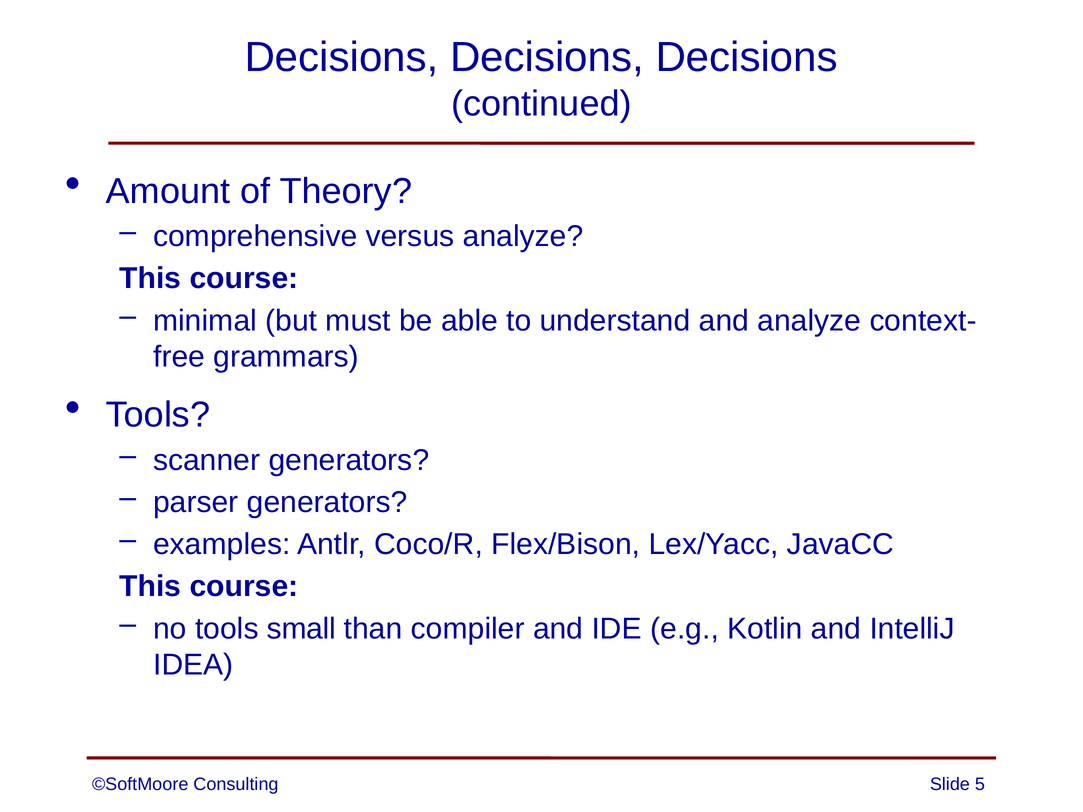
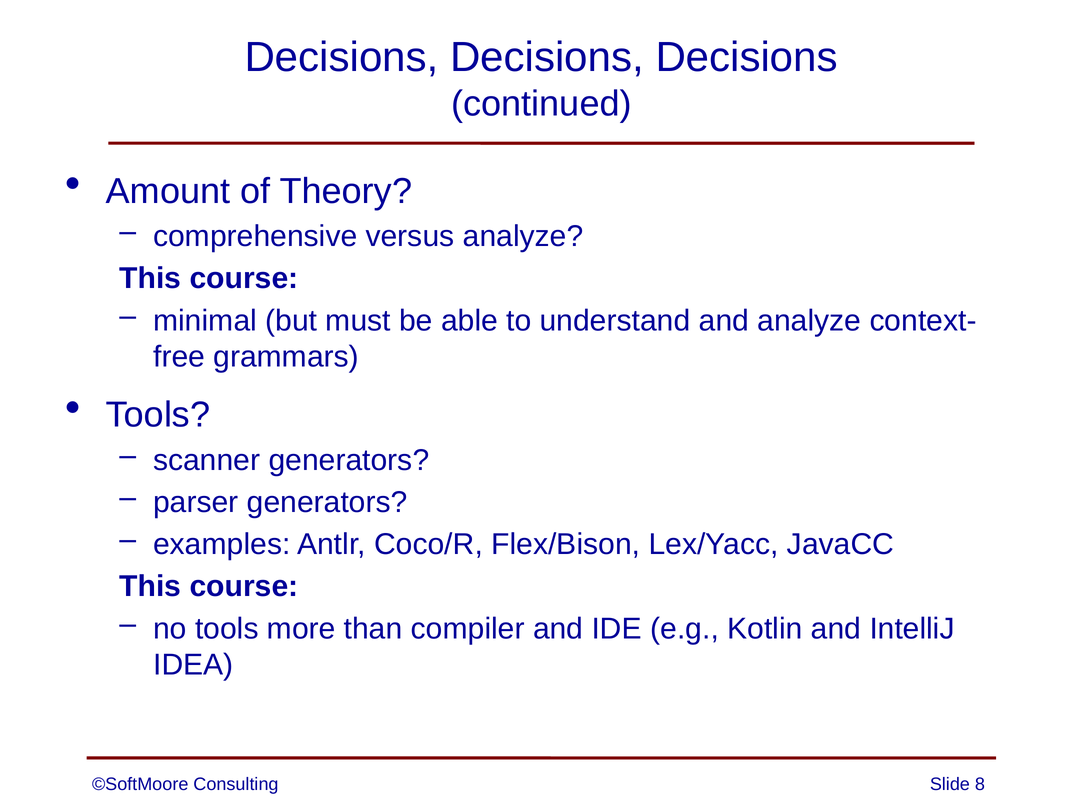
small: small -> more
5: 5 -> 8
